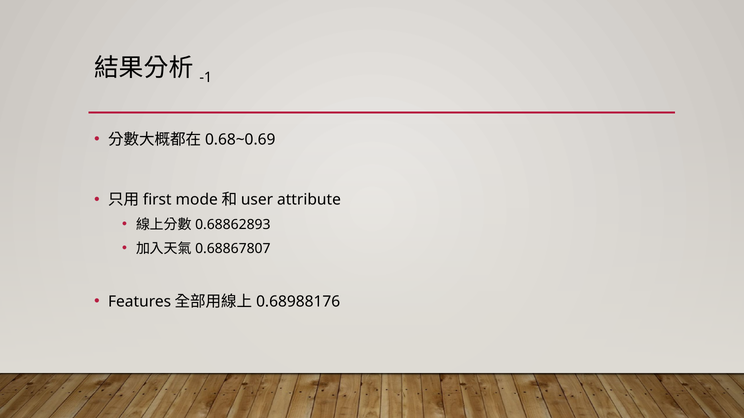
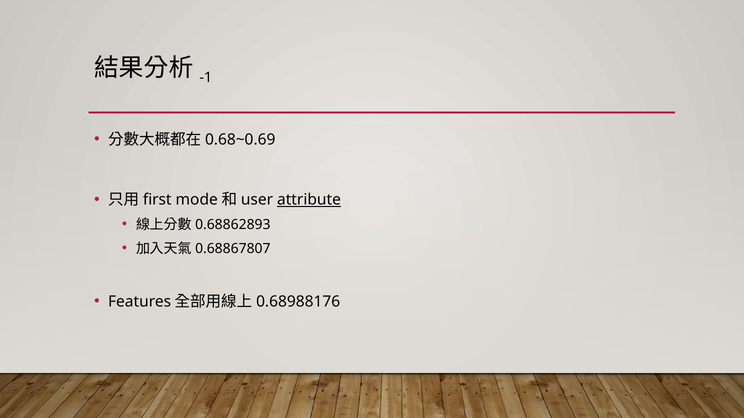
attribute underline: none -> present
